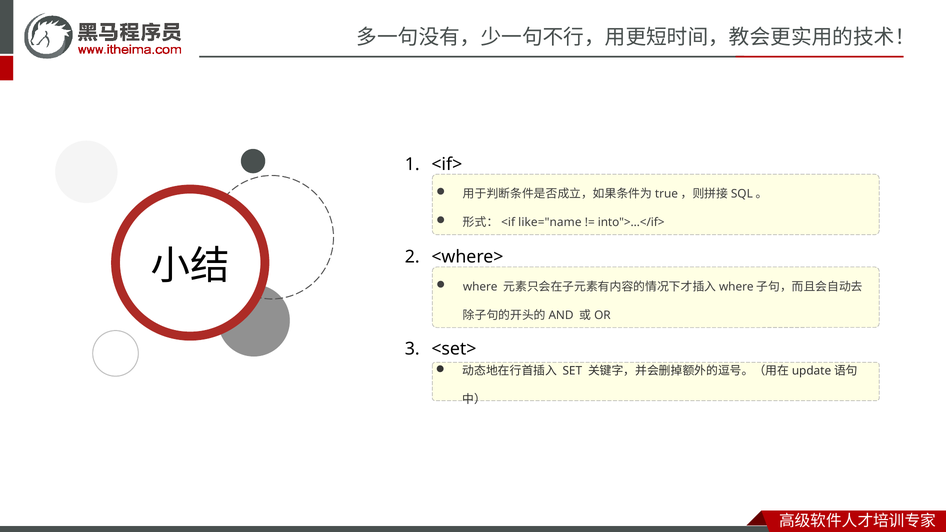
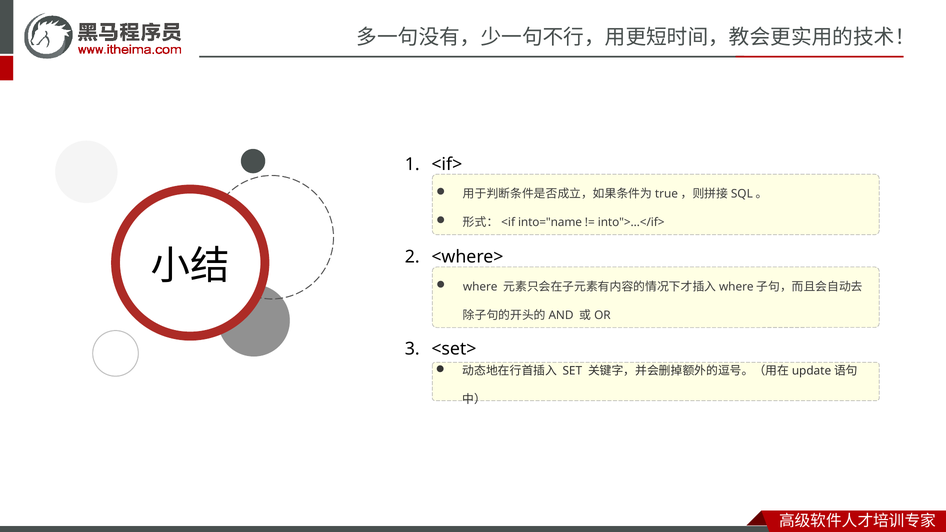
like="name: like="name -> into="name
